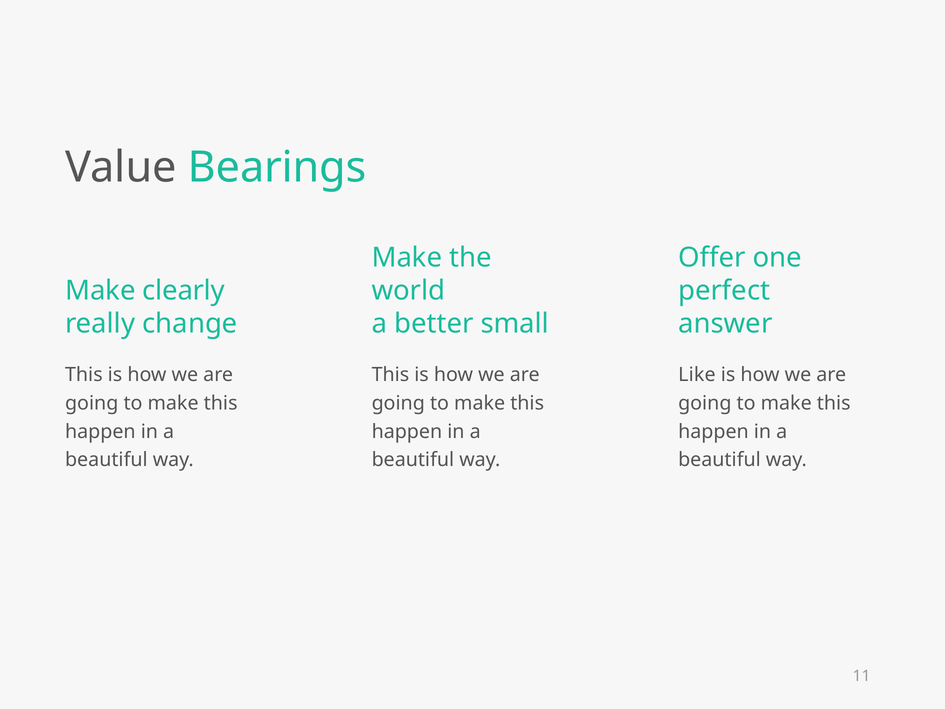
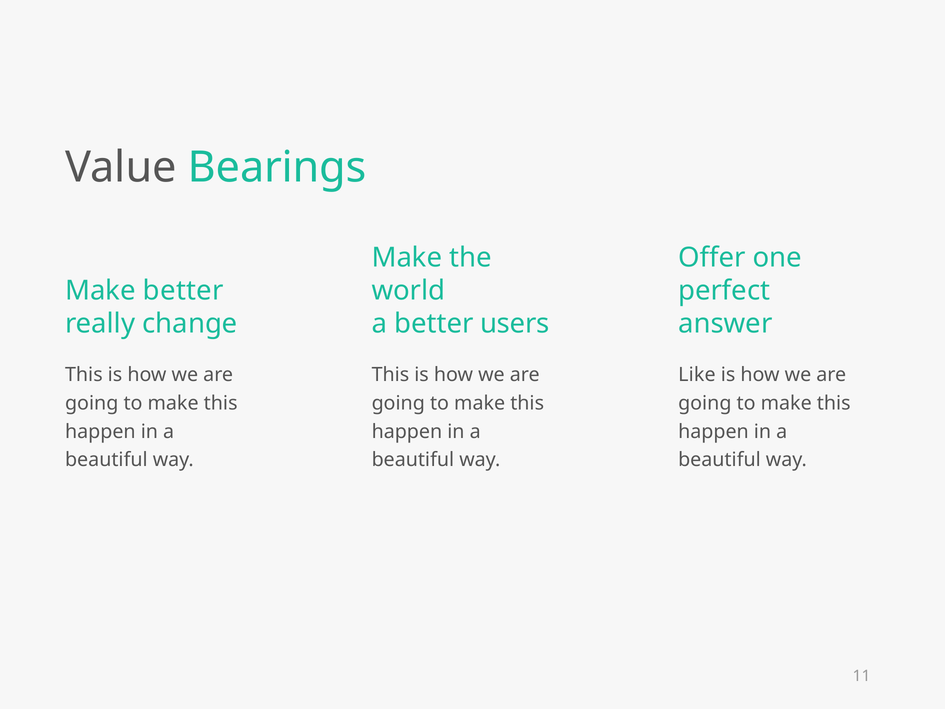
Make clearly: clearly -> better
small: small -> users
